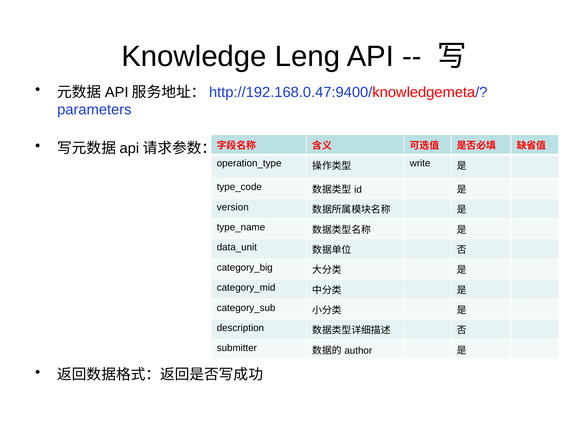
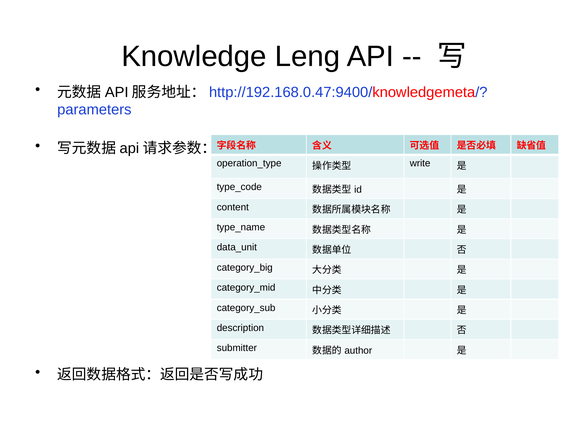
version: version -> content
